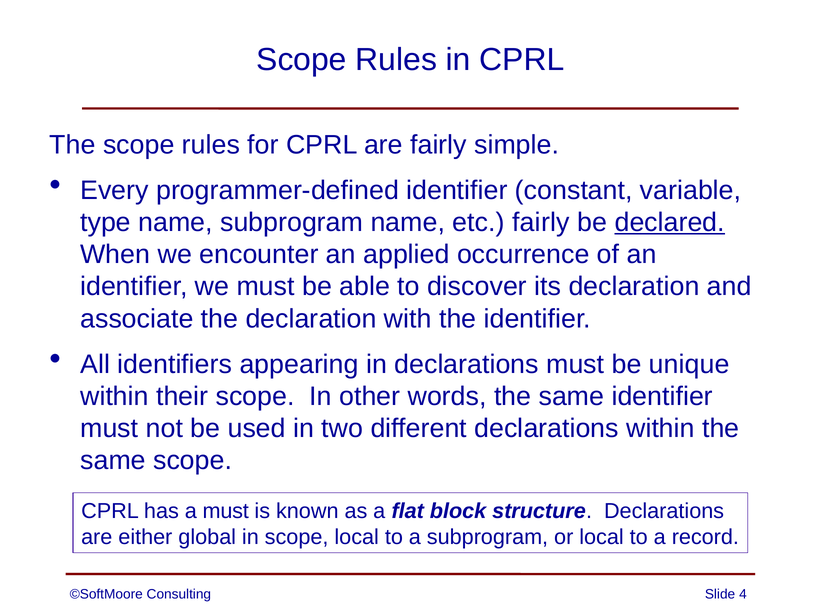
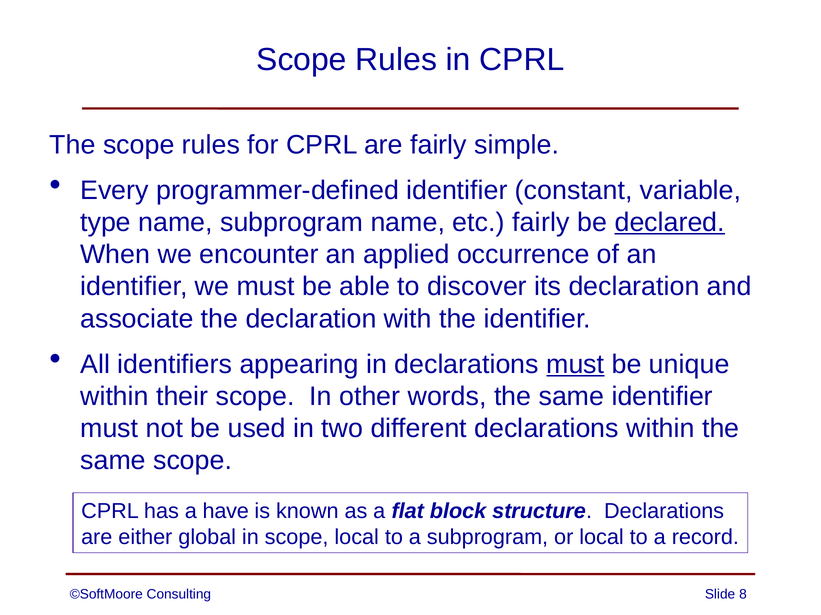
must at (575, 365) underline: none -> present
a must: must -> have
4: 4 -> 8
